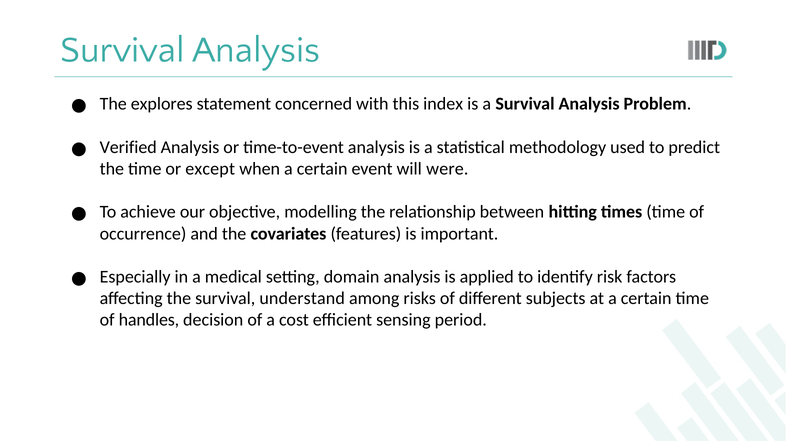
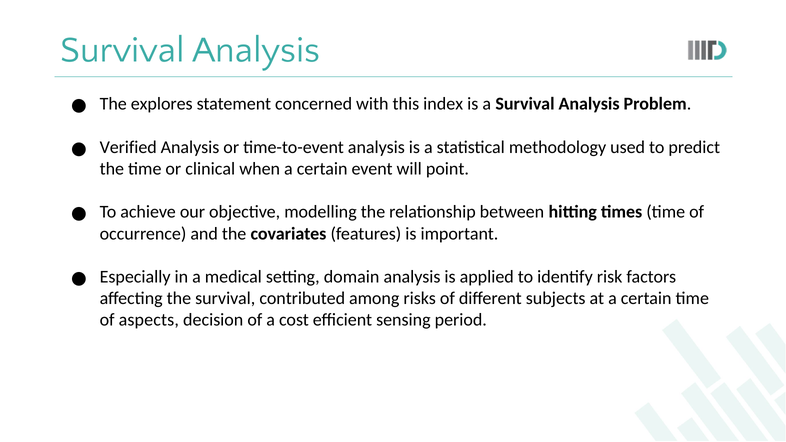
except: except -> clinical
were: were -> point
understand: understand -> contributed
handles: handles -> aspects
